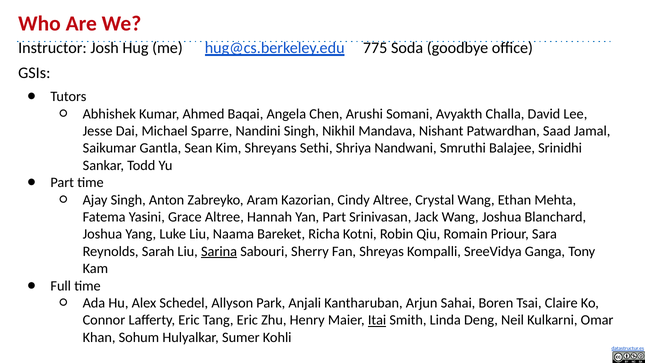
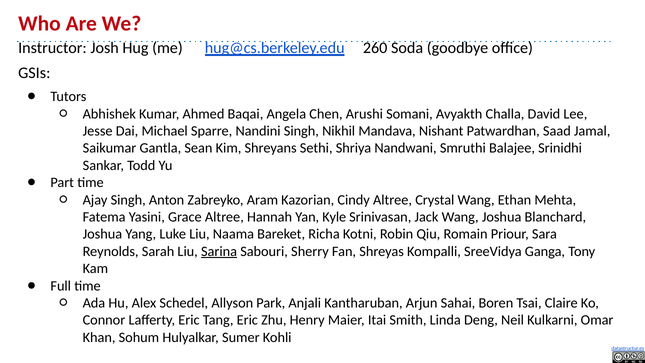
775: 775 -> 260
Yan Part: Part -> Kyle
Itai underline: present -> none
